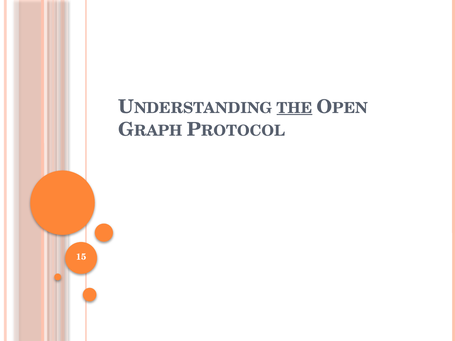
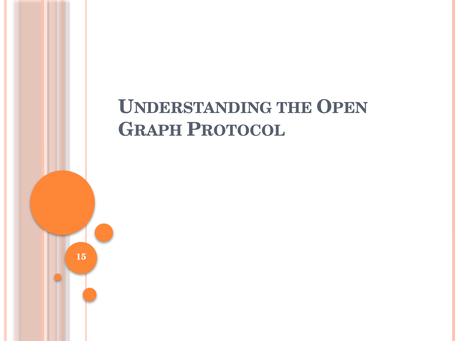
THE underline: present -> none
